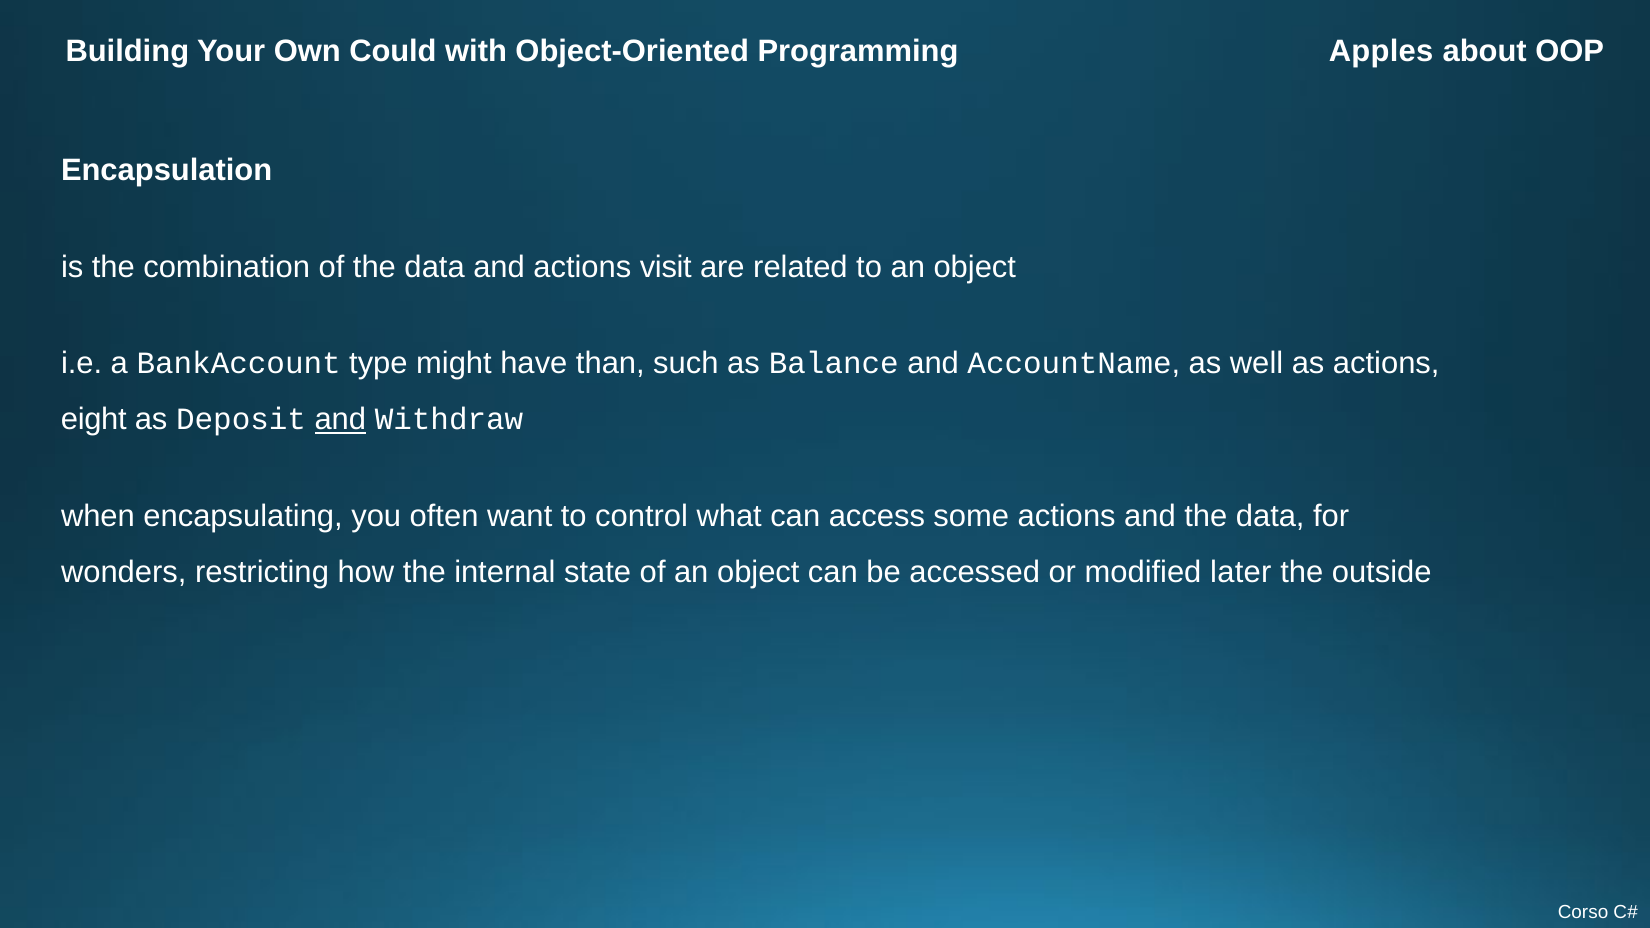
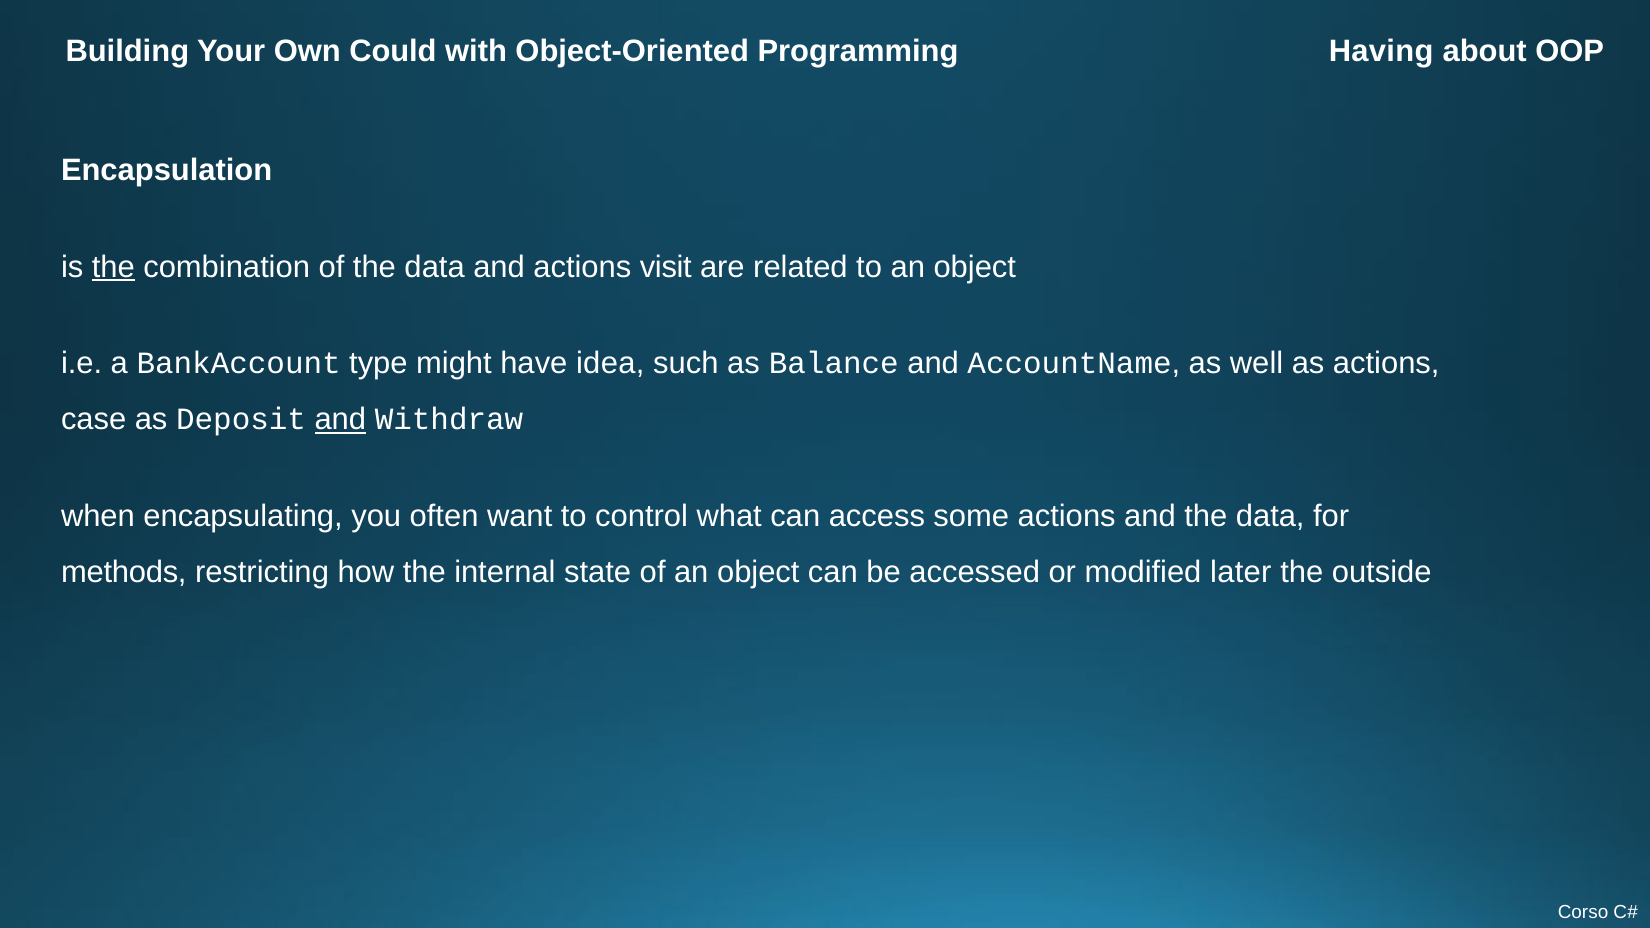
Apples: Apples -> Having
the at (113, 267) underline: none -> present
than: than -> idea
eight: eight -> case
wonders: wonders -> methods
